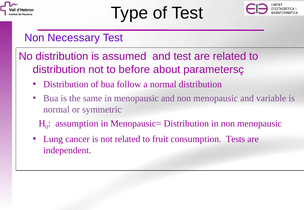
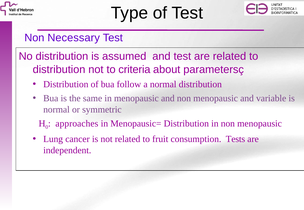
before: before -> criteria
assumption: assumption -> approaches
